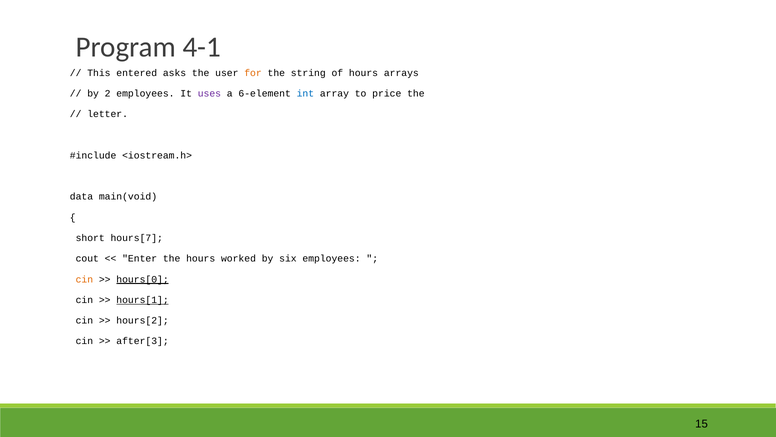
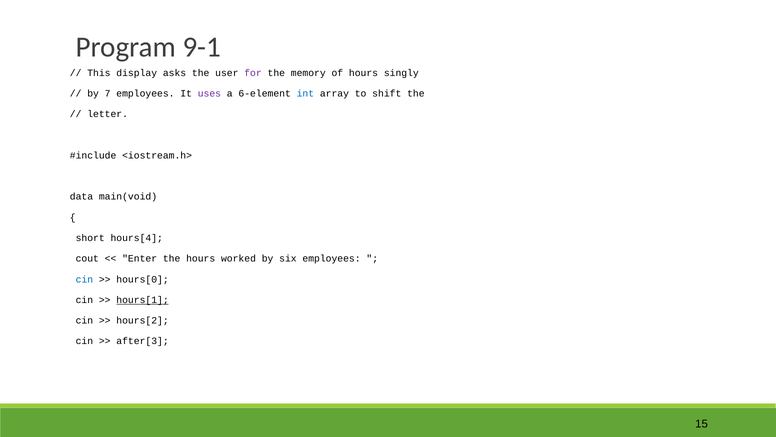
4-1: 4-1 -> 9-1
entered: entered -> display
for colour: orange -> purple
string: string -> memory
arrays: arrays -> singly
2: 2 -> 7
price: price -> shift
hours[7: hours[7 -> hours[4
cin at (84, 279) colour: orange -> blue
hours[0 underline: present -> none
